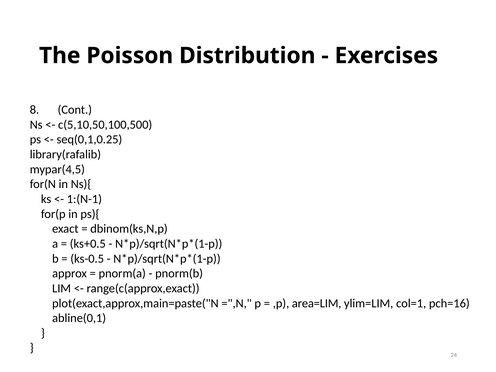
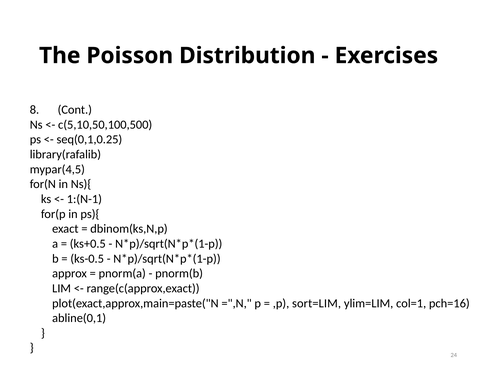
area=LIM: area=LIM -> sort=LIM
